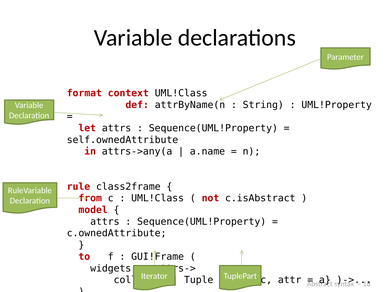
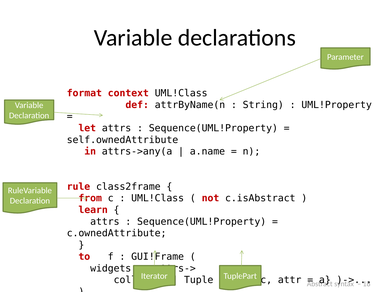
model: model -> learn
